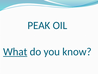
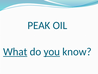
you underline: none -> present
